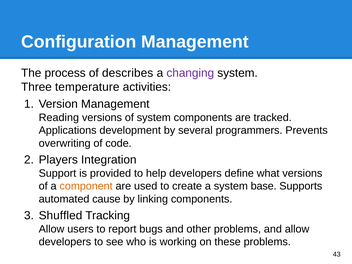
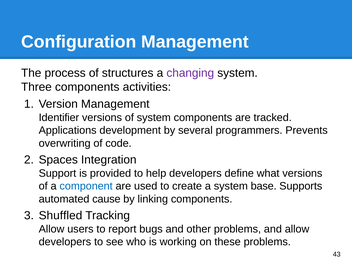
describes: describes -> structures
Three temperature: temperature -> components
Reading: Reading -> Identifier
Players: Players -> Spaces
component colour: orange -> blue
